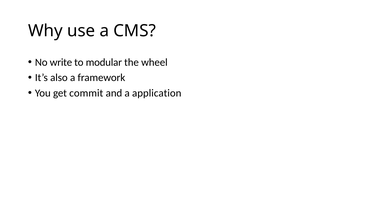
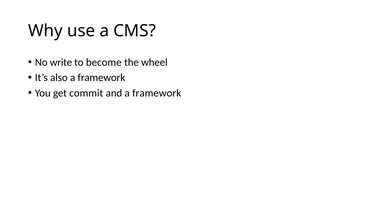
modular: modular -> become
and a application: application -> framework
